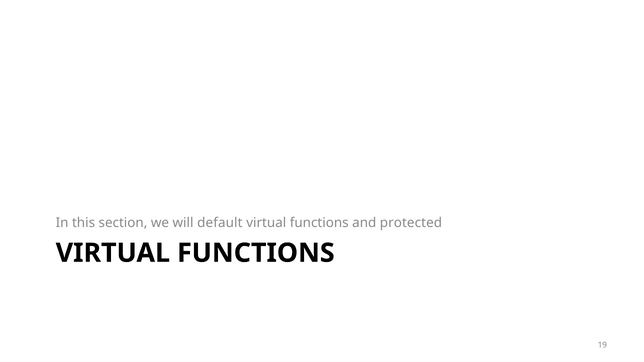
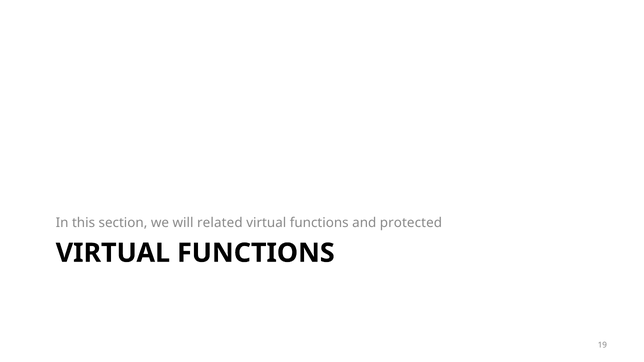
default: default -> related
